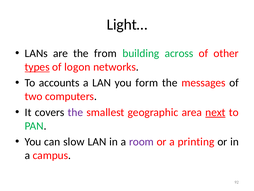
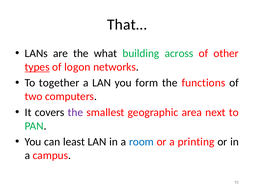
Light…: Light… -> That…
from: from -> what
accounts: accounts -> together
messages: messages -> functions
next underline: present -> none
slow: slow -> least
room colour: purple -> blue
